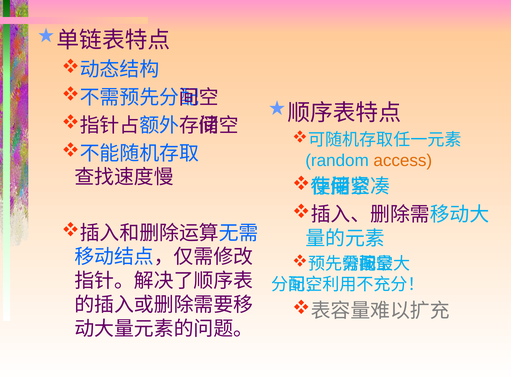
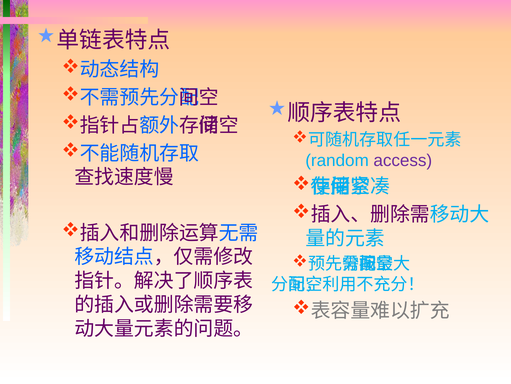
access colour: orange -> purple
